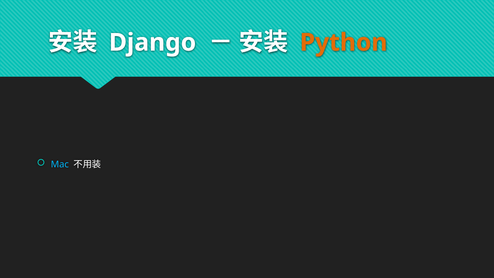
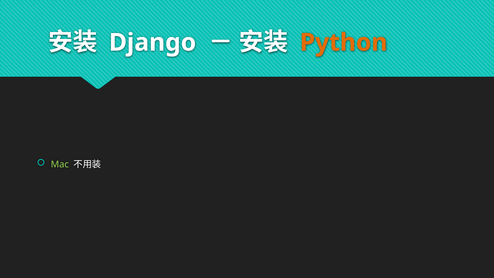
Mac colour: light blue -> light green
